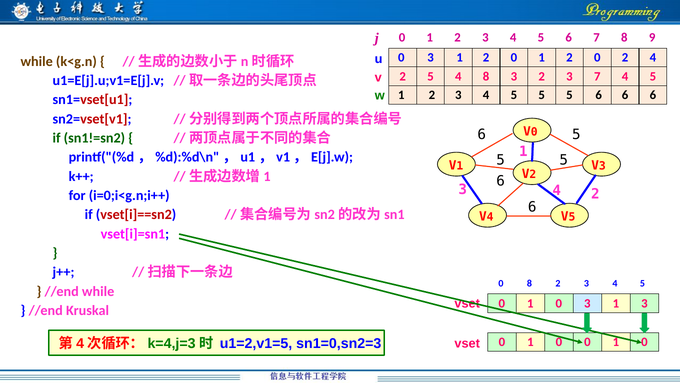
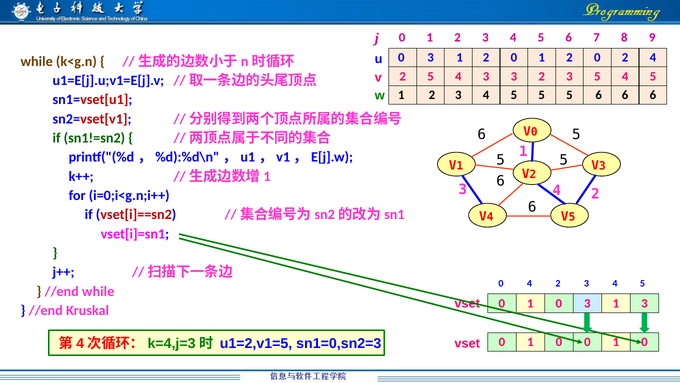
4 8: 8 -> 3
3 7: 7 -> 5
0 8: 8 -> 4
